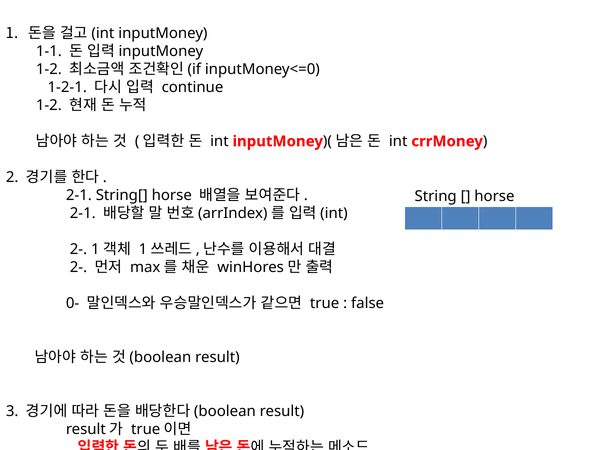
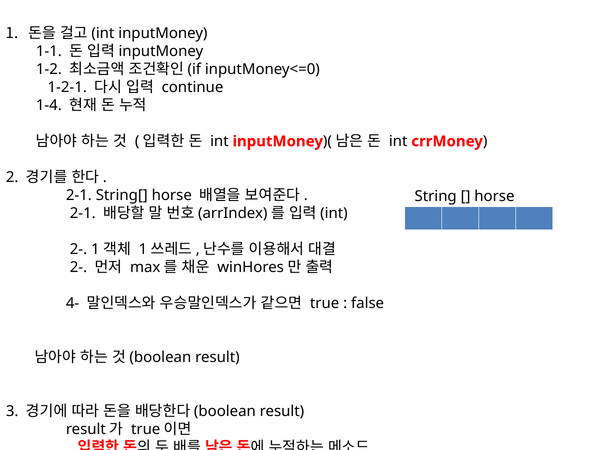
1-2 at (49, 105): 1-2 -> 1-4
0-: 0- -> 4-
